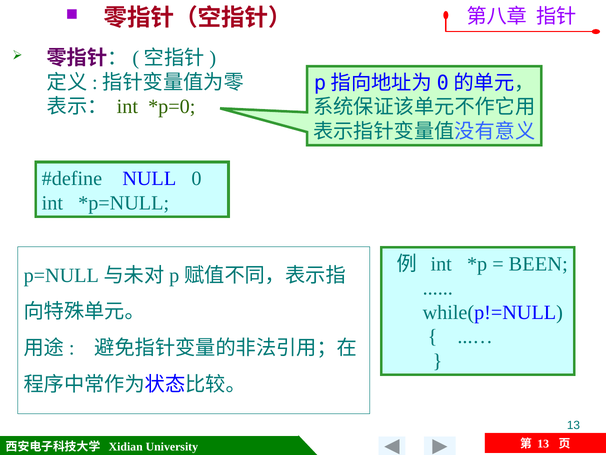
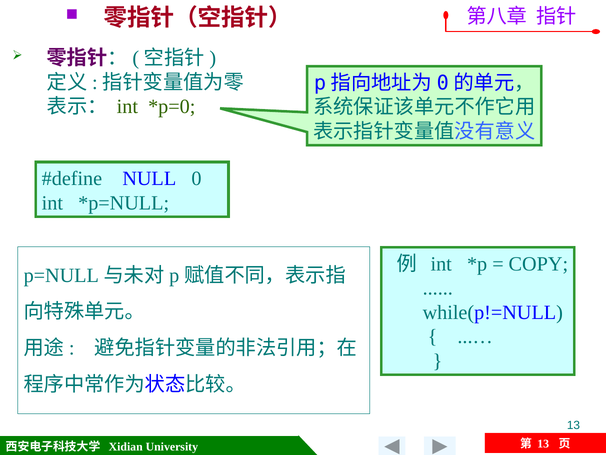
BEEN: BEEN -> COPY
